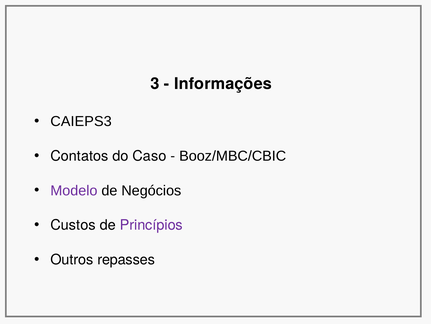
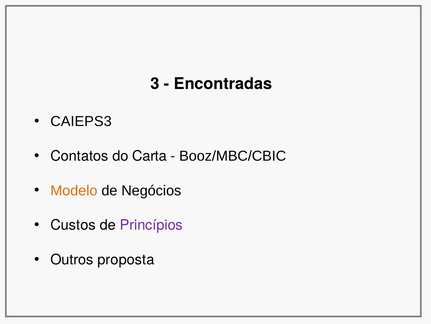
Informações: Informações -> Encontradas
Caso: Caso -> Carta
Modelo colour: purple -> orange
repasses: repasses -> proposta
